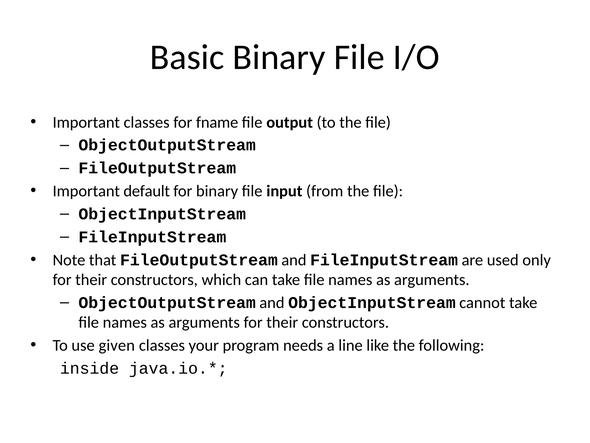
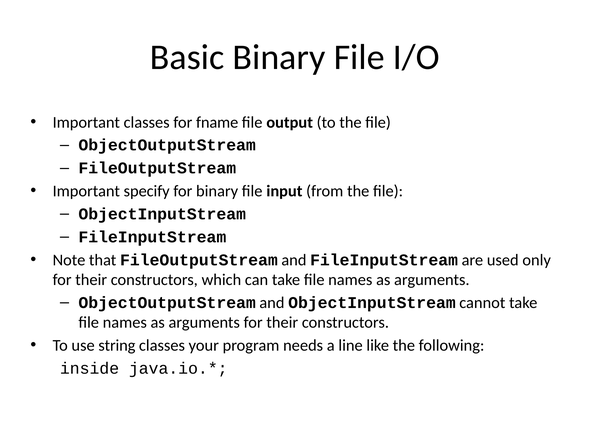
default: default -> specify
given: given -> string
